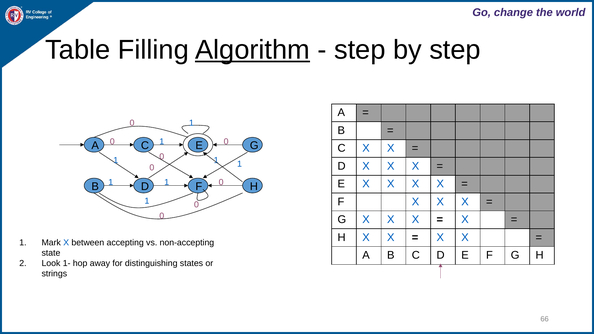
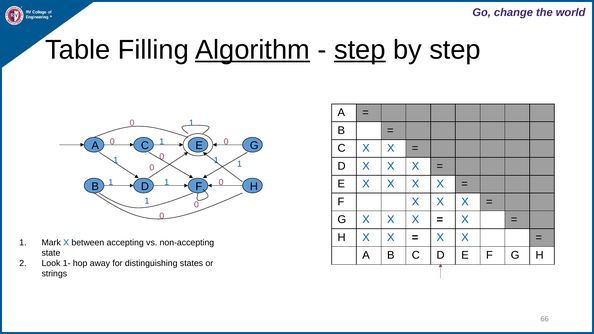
step at (360, 50) underline: none -> present
